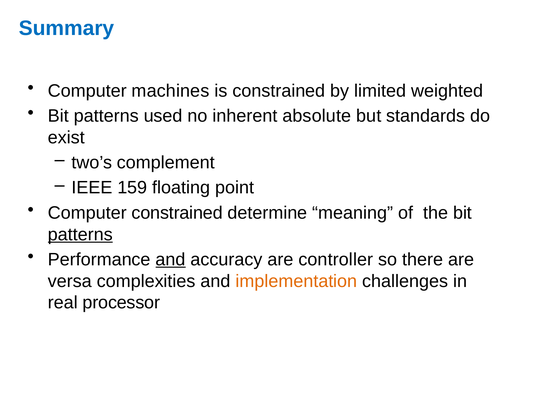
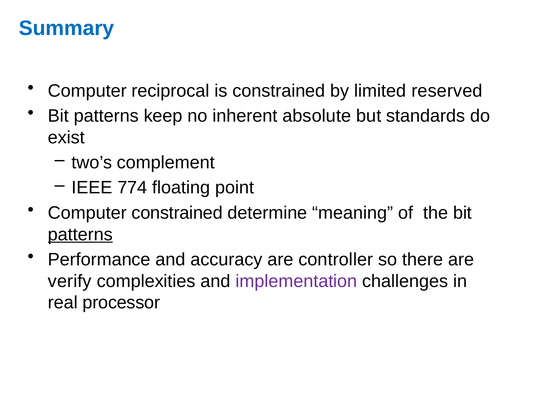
machines: machines -> reciprocal
weighted: weighted -> reserved
used: used -> keep
159: 159 -> 774
and at (171, 260) underline: present -> none
versa: versa -> verify
implementation colour: orange -> purple
